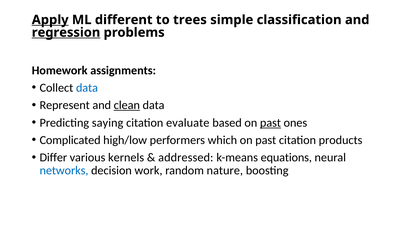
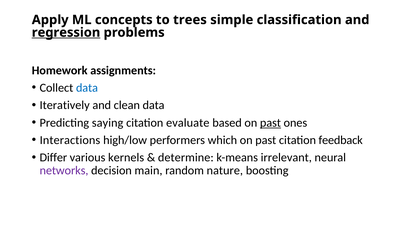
Apply underline: present -> none
different: different -> concepts
Represent: Represent -> Iteratively
clean underline: present -> none
Complicated: Complicated -> Interactions
products: products -> feedback
addressed: addressed -> determine
equations: equations -> irrelevant
networks colour: blue -> purple
work: work -> main
